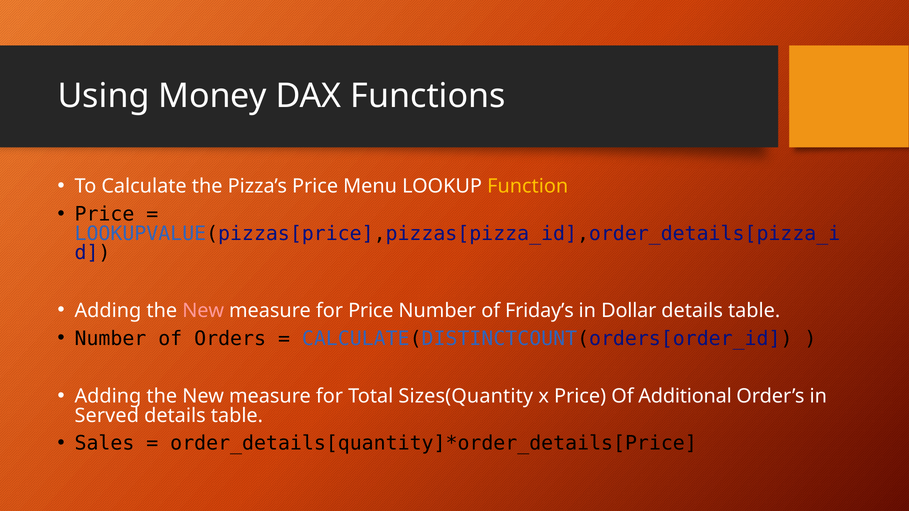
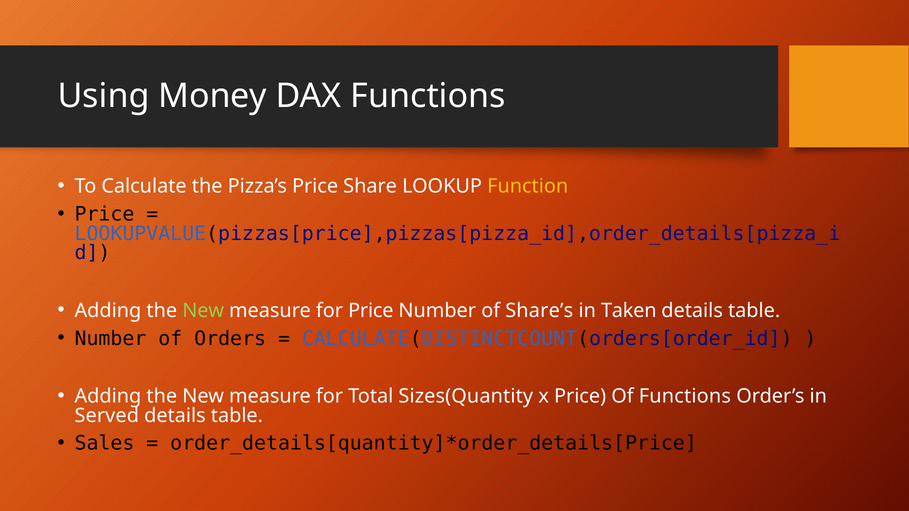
Menu: Menu -> Share
New at (203, 311) colour: pink -> light green
Friday’s: Friday’s -> Share’s
Dollar: Dollar -> Taken
Of Additional: Additional -> Functions
